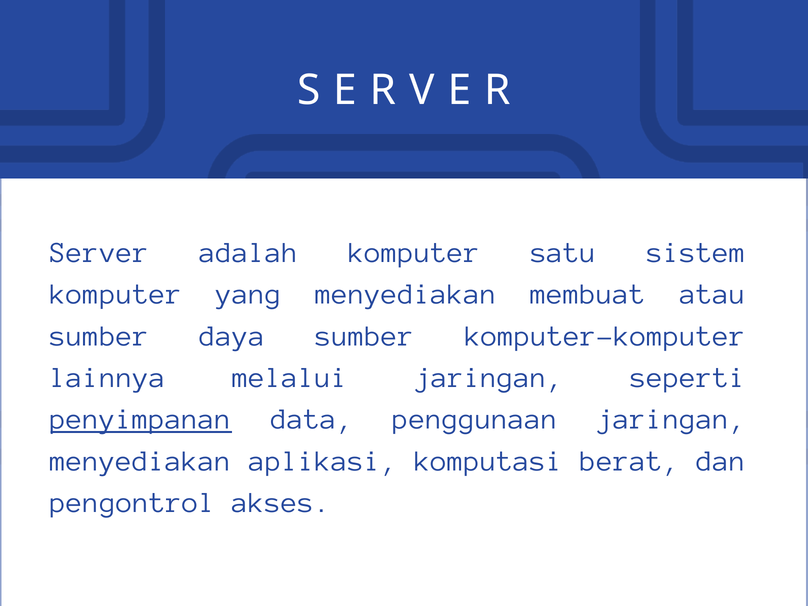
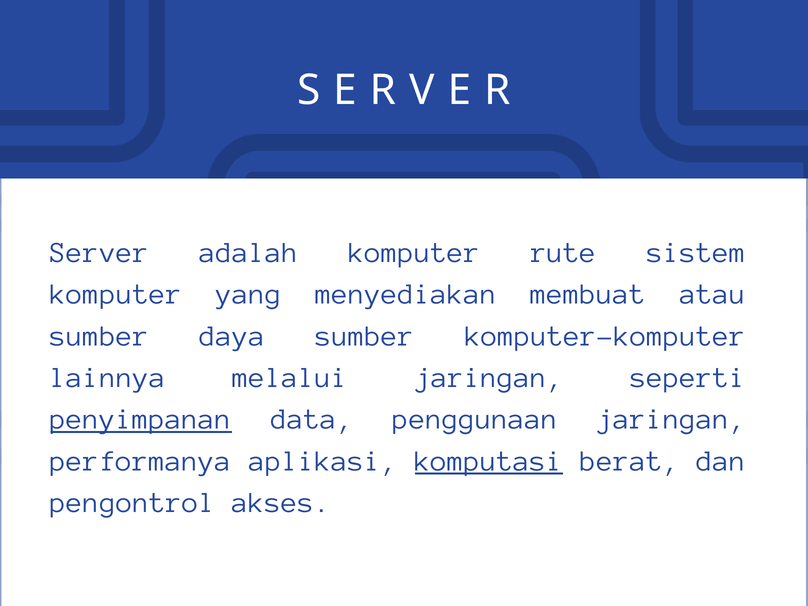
satu: satu -> rute
menyediakan at (141, 461): menyediakan -> performanya
komputasi underline: none -> present
